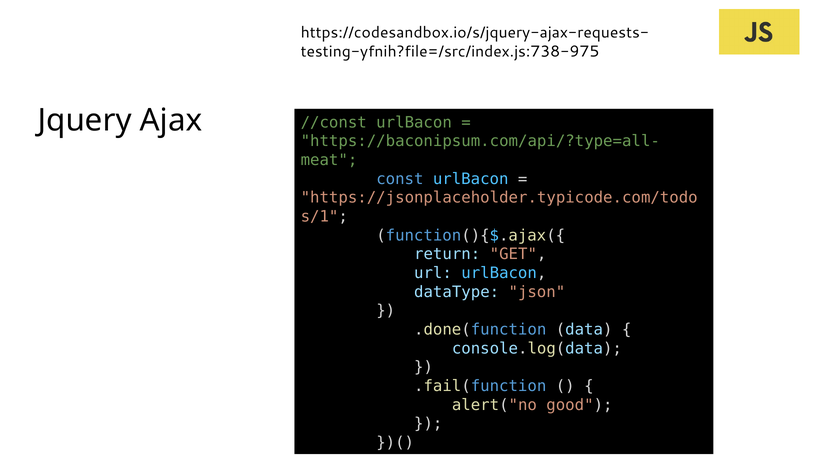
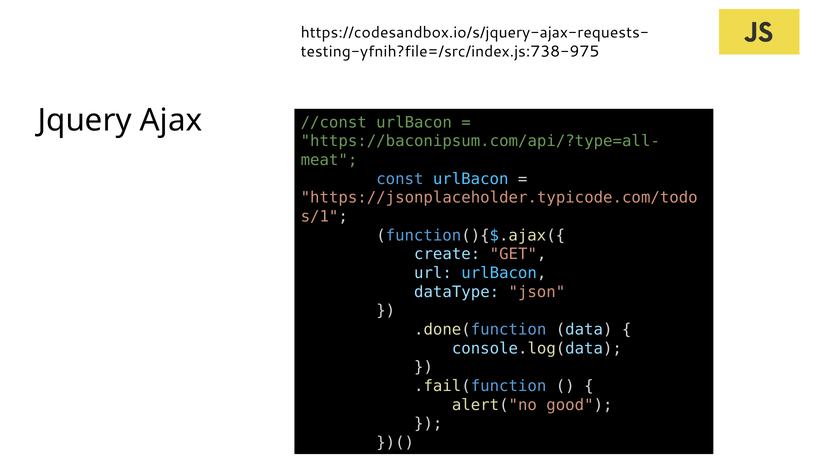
return: return -> create
